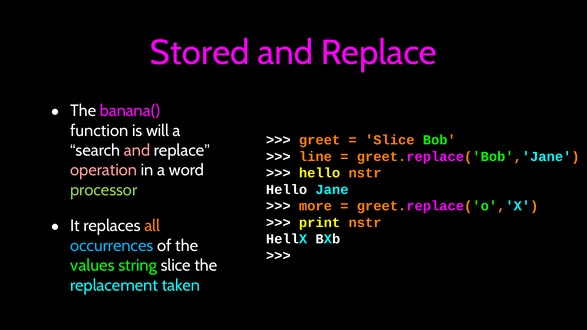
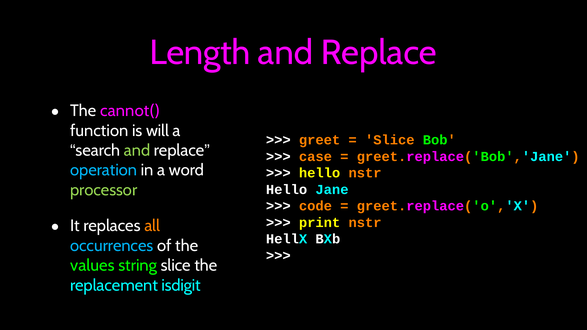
Stored: Stored -> Length
banana(: banana( -> cannot(
and at (137, 150) colour: pink -> light green
line: line -> case
operation colour: pink -> light blue
more: more -> code
taken: taken -> isdigit
